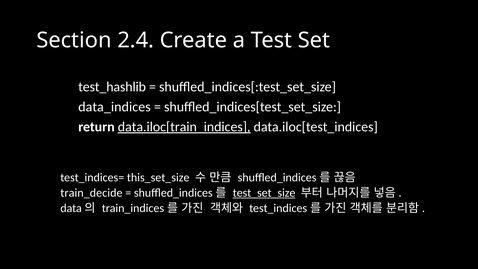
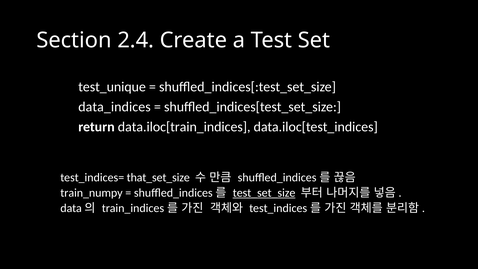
test_hashlib: test_hashlib -> test_unique
data.iloc[train_indices underline: present -> none
this_set_size: this_set_size -> that_set_size
train_decide: train_decide -> train_numpy
